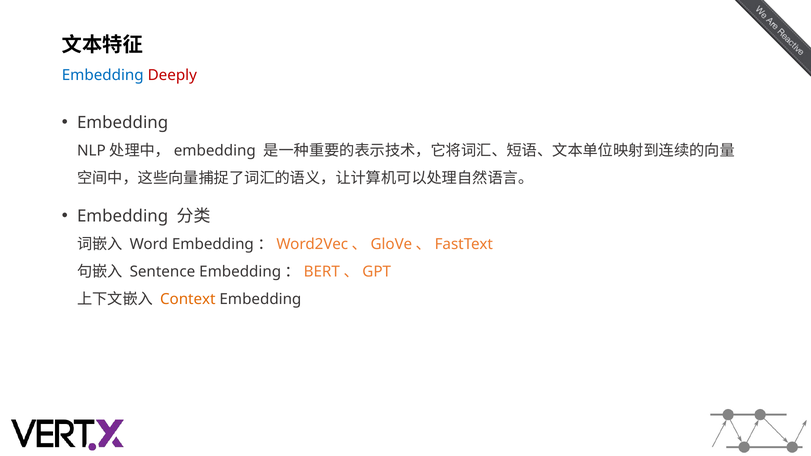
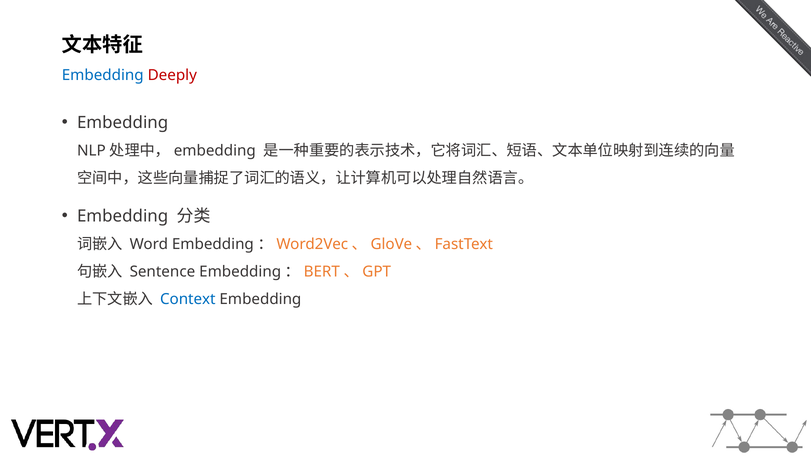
Context colour: orange -> blue
